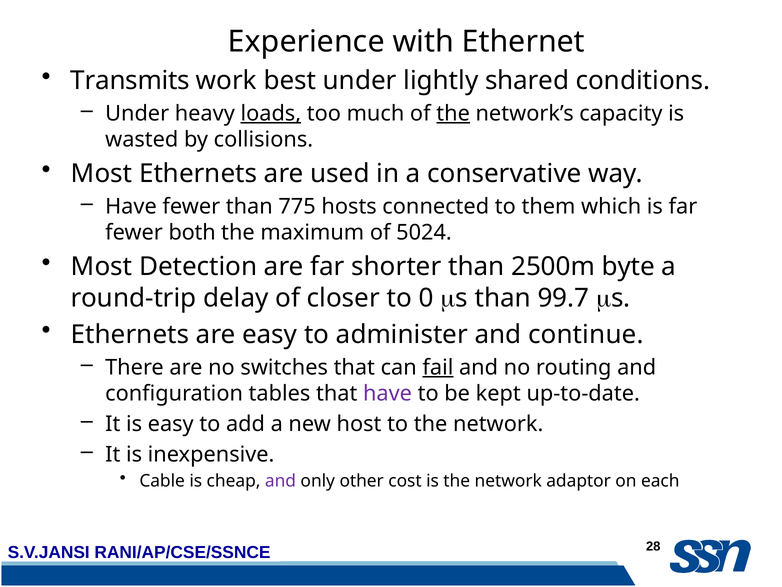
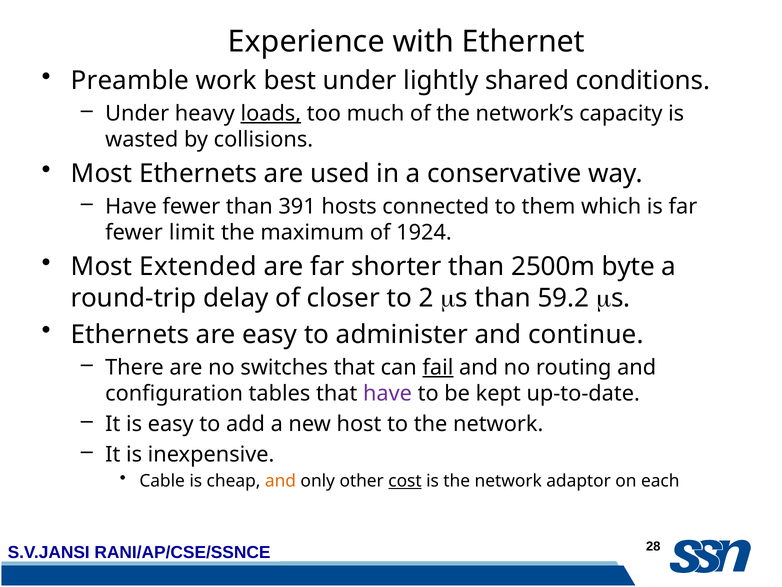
Transmits: Transmits -> Preamble
the at (453, 113) underline: present -> none
775: 775 -> 391
both: both -> limit
5024: 5024 -> 1924
Detection: Detection -> Extended
0: 0 -> 2
99.7: 99.7 -> 59.2
and at (280, 481) colour: purple -> orange
cost underline: none -> present
